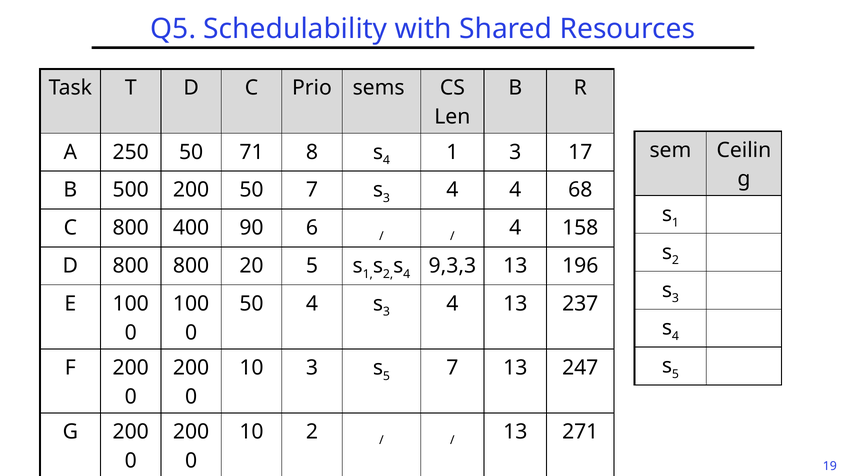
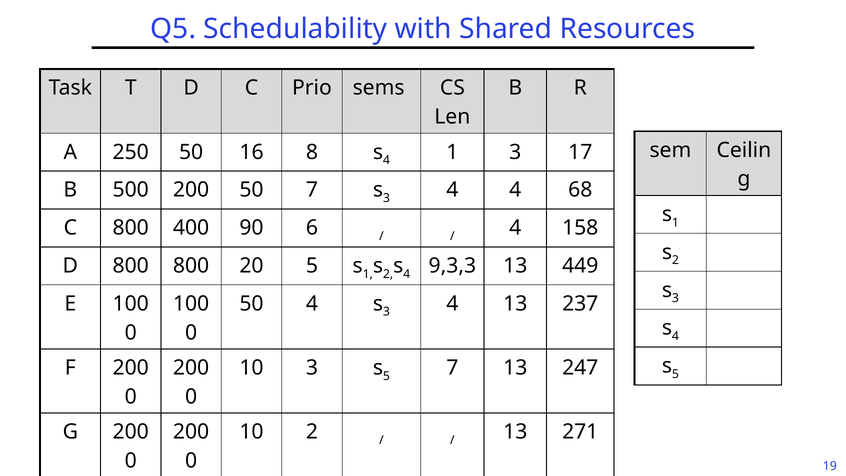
71: 71 -> 16
196: 196 -> 449
